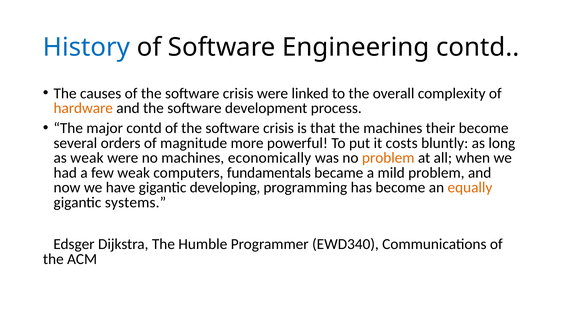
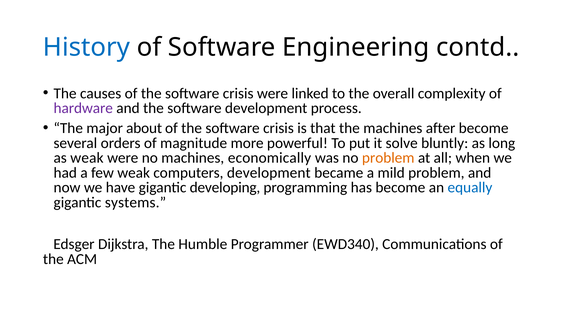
hardware colour: orange -> purple
major contd: contd -> about
their: their -> after
costs: costs -> solve
computers fundamentals: fundamentals -> development
equally colour: orange -> blue
